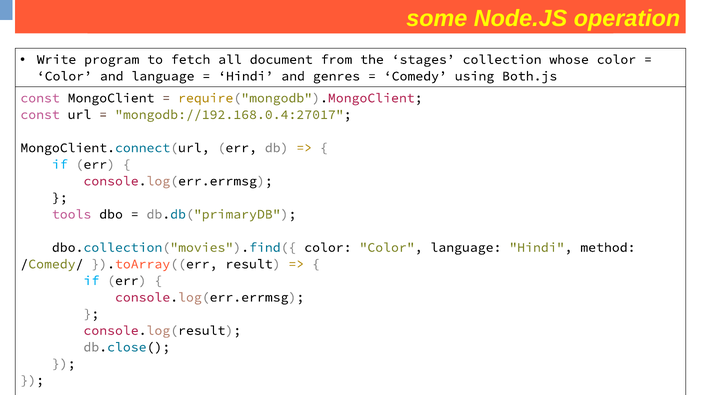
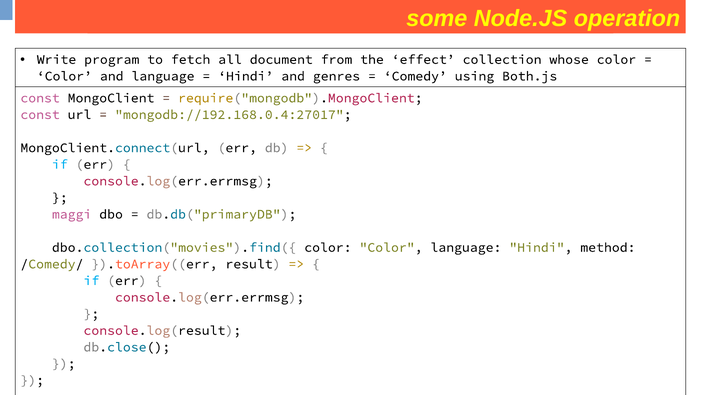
stages: stages -> effect
tools: tools -> maggi
